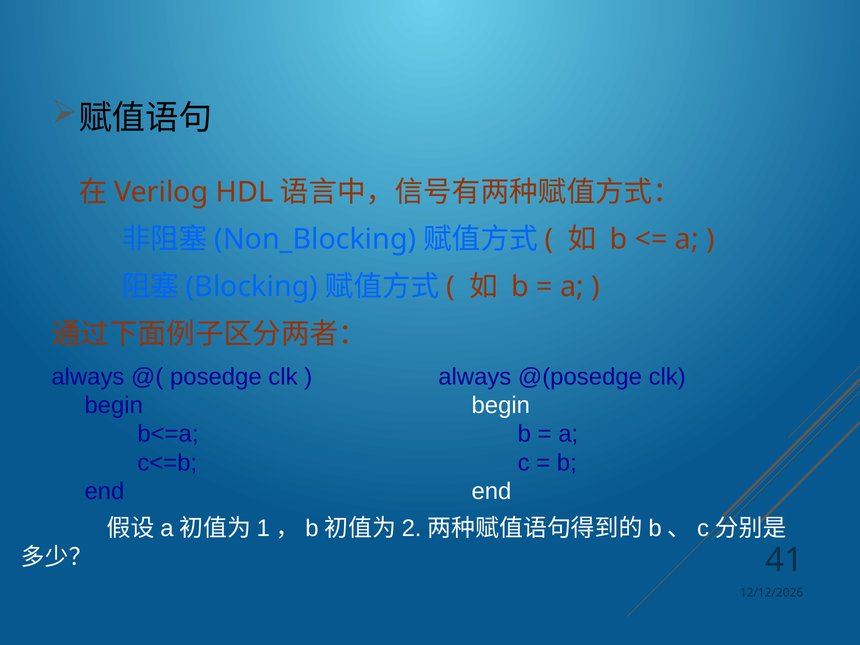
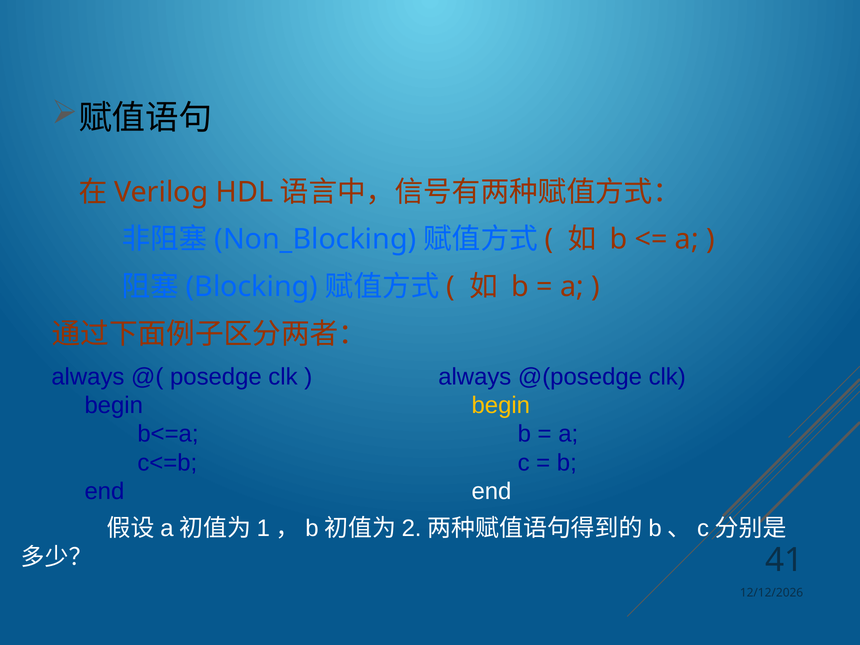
begin at (501, 405) colour: white -> yellow
